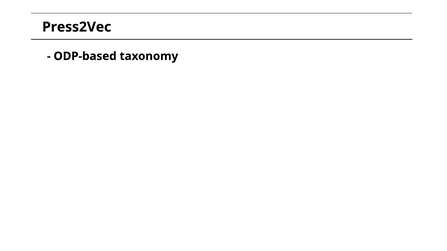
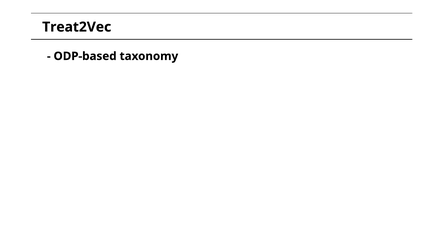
Press2Vec: Press2Vec -> Treat2Vec
